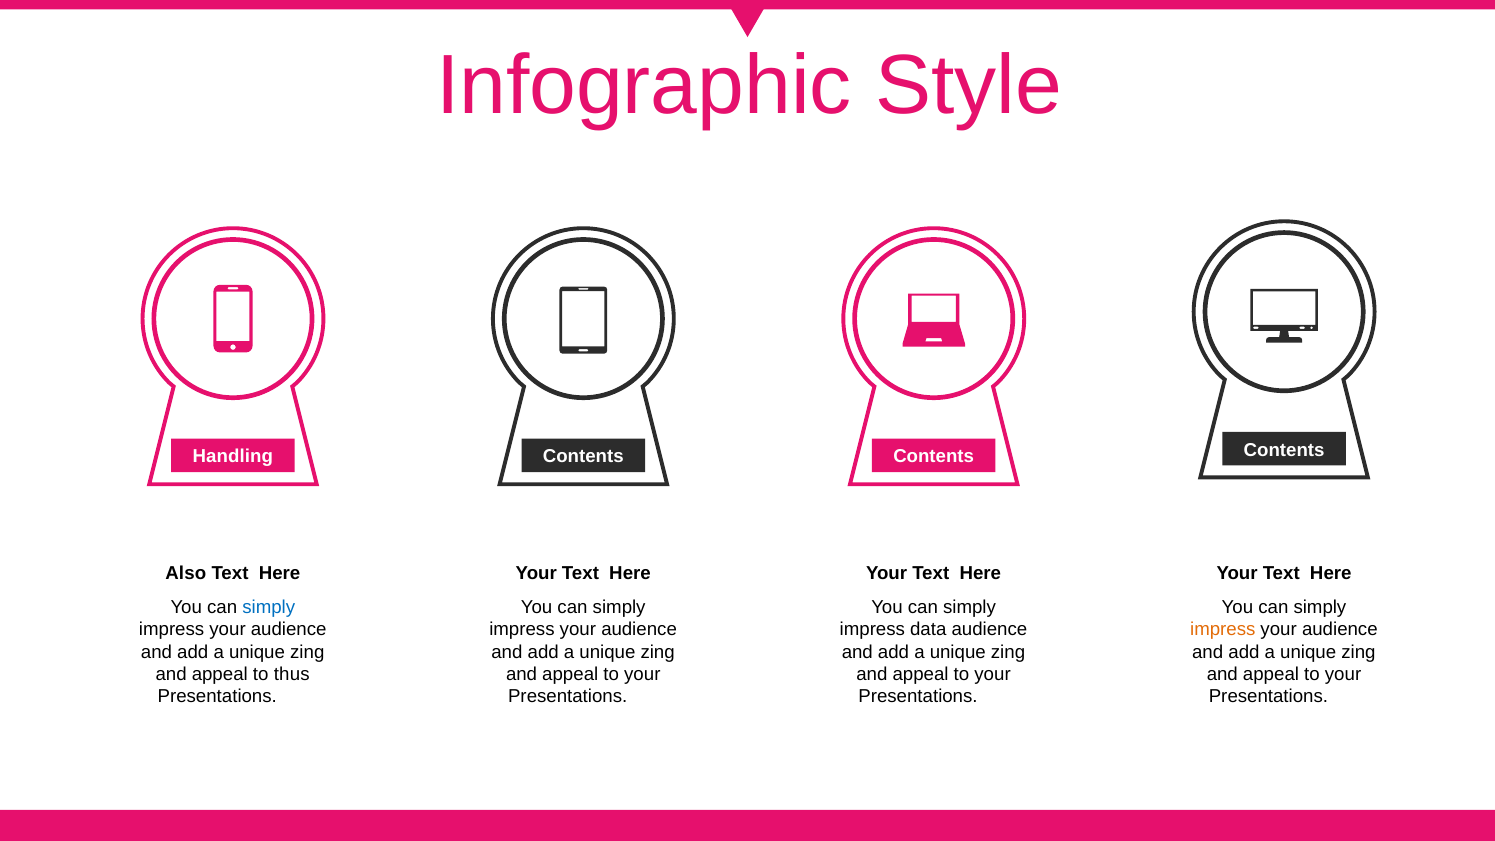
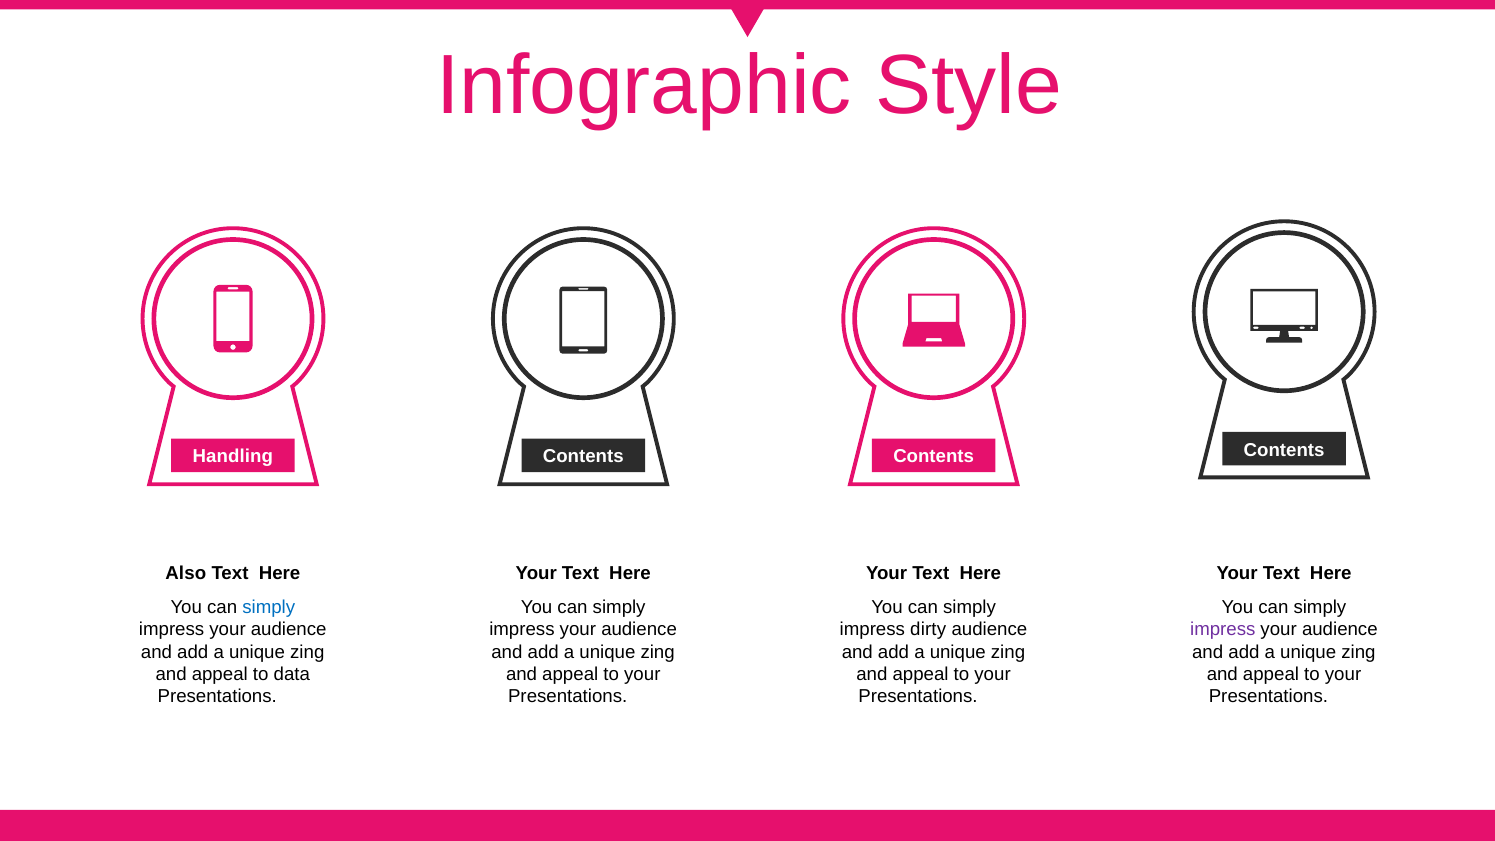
data: data -> dirty
impress at (1223, 630) colour: orange -> purple
thus: thus -> data
